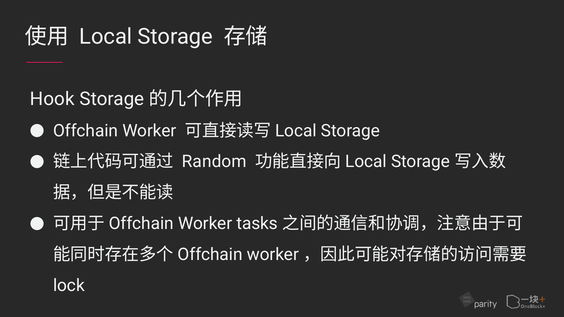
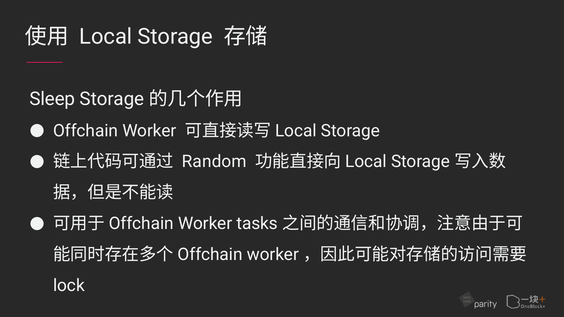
Hook: Hook -> Sleep
